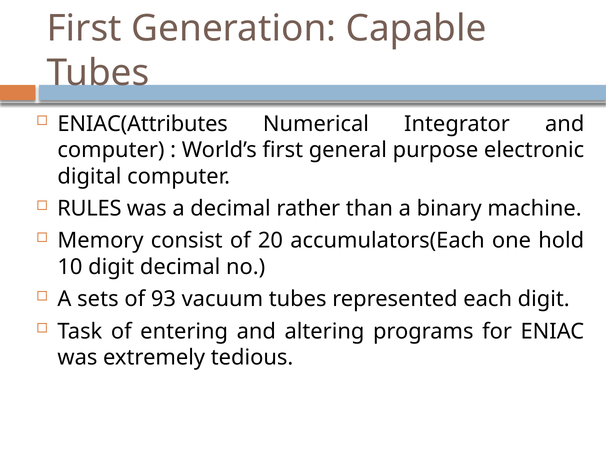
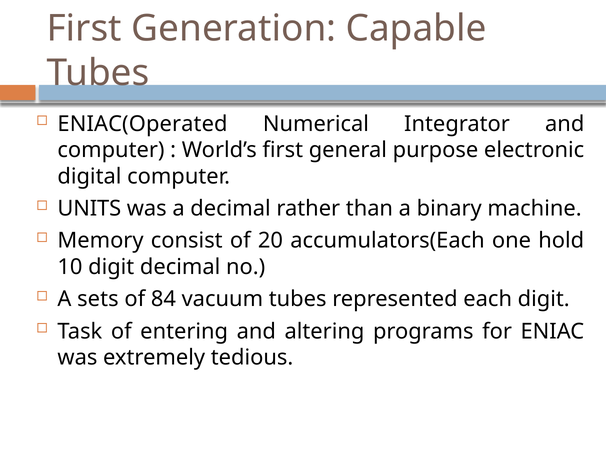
ENIAC(Attributes: ENIAC(Attributes -> ENIAC(Operated
RULES: RULES -> UNITS
93: 93 -> 84
